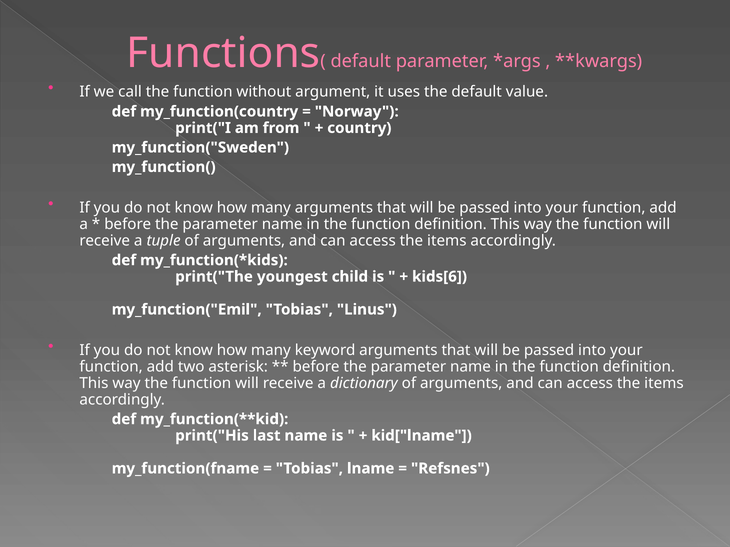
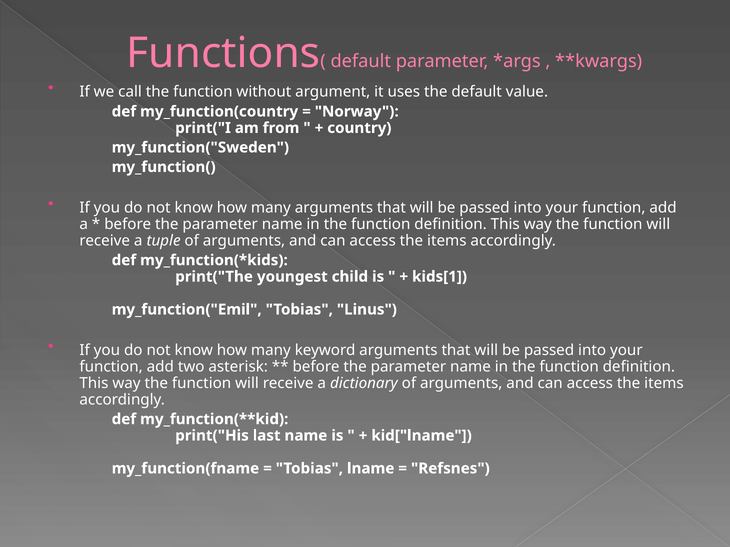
kids[6: kids[6 -> kids[1
